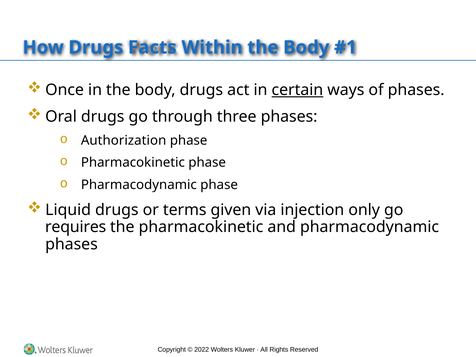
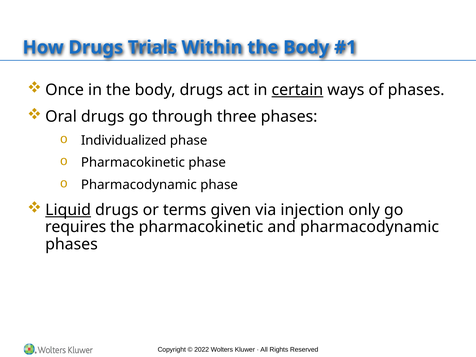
Facts: Facts -> Trials
Authorization: Authorization -> Individualized
Liquid underline: none -> present
